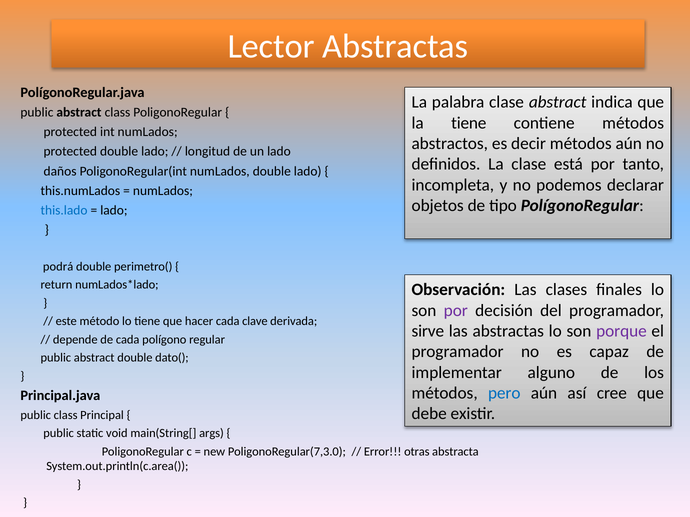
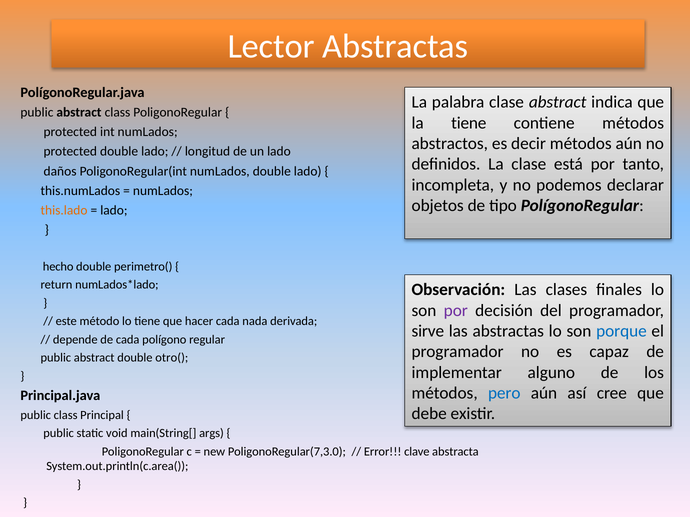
this.lado colour: blue -> orange
podrá: podrá -> hecho
clave: clave -> nada
porque colour: purple -> blue
dato(: dato( -> otro(
otras: otras -> clave
